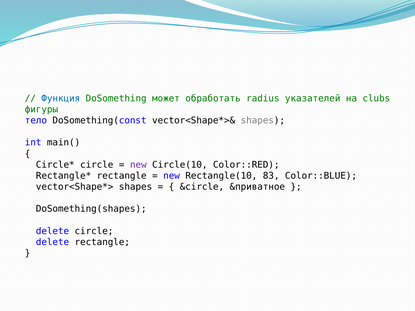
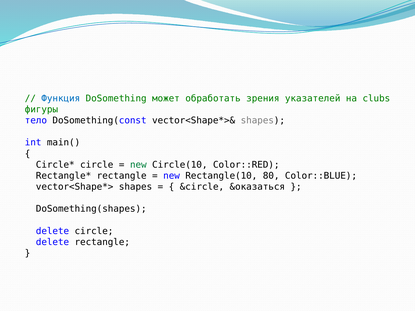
radius: radius -> зрения
new at (138, 165) colour: purple -> green
83: 83 -> 80
&приватное: &приватное -> &оказаться
